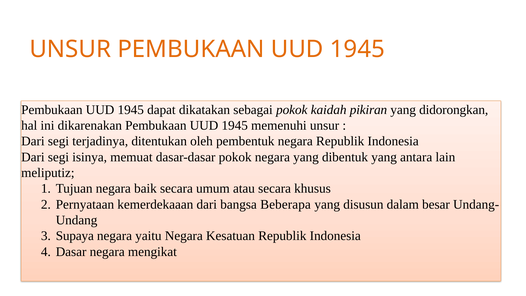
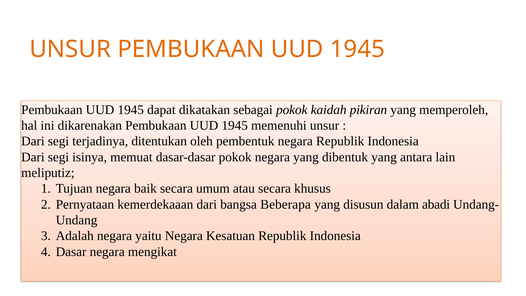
didorongkan: didorongkan -> memperoleh
besar: besar -> abadi
Supaya: Supaya -> Adalah
